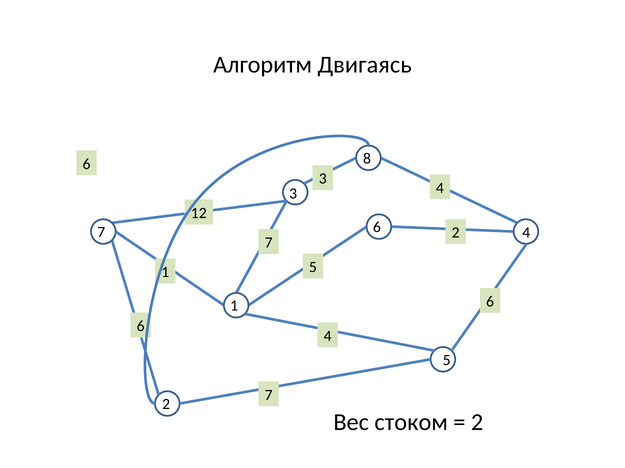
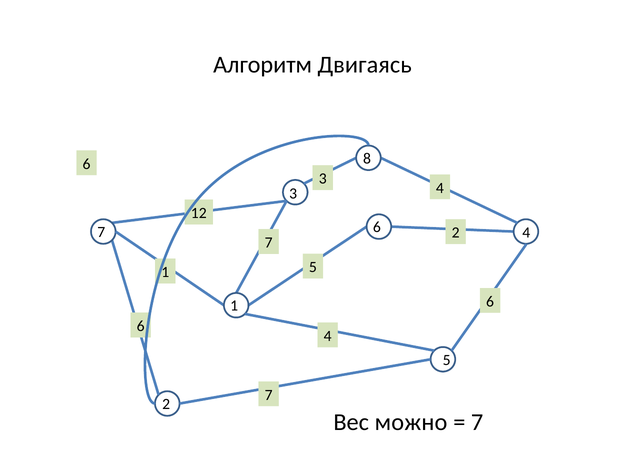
стоком: стоком -> можно
2 at (477, 423): 2 -> 7
